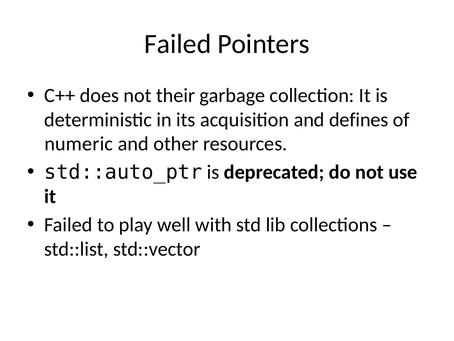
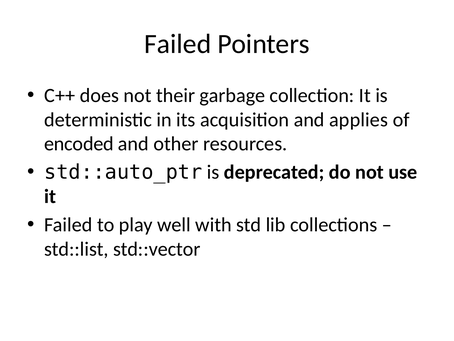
defines: defines -> applies
numeric: numeric -> encoded
